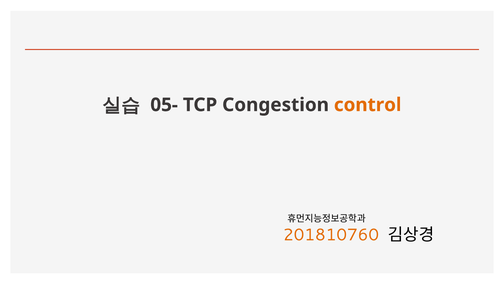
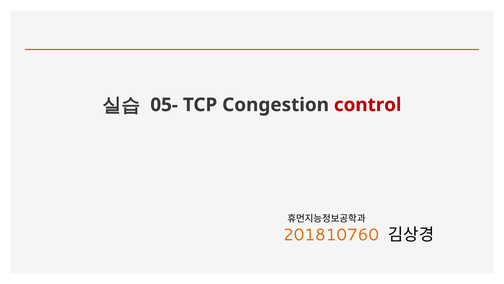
control colour: orange -> red
